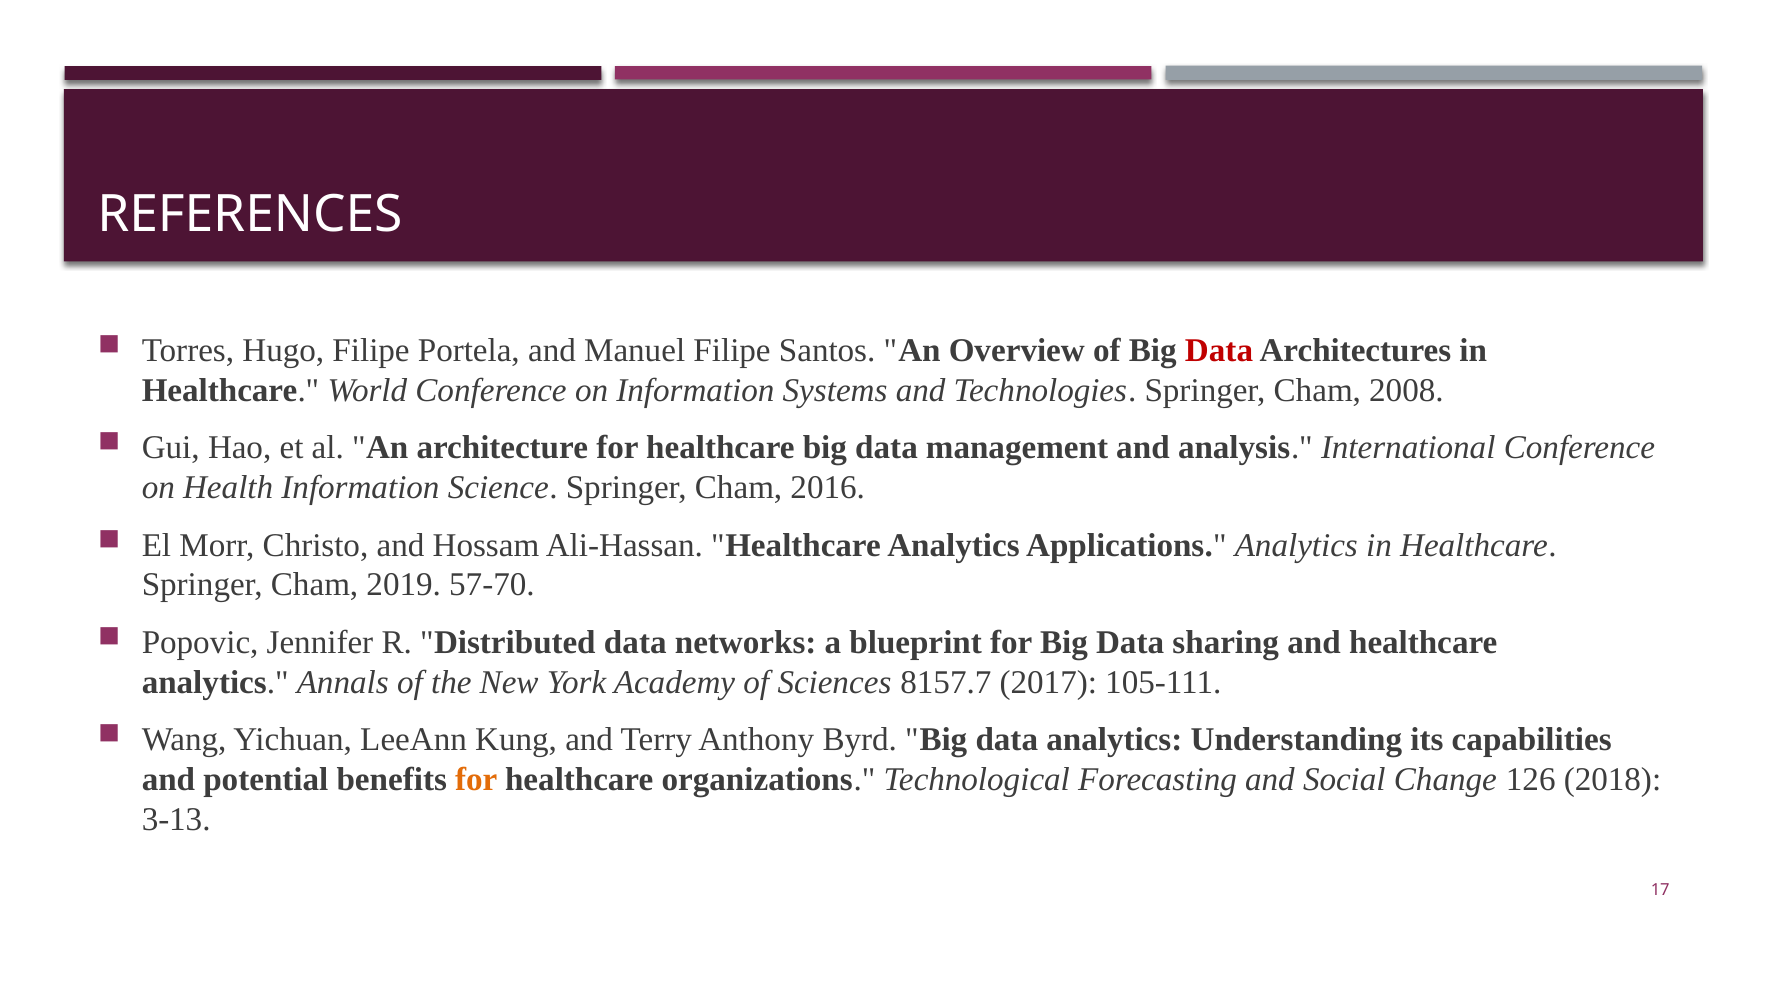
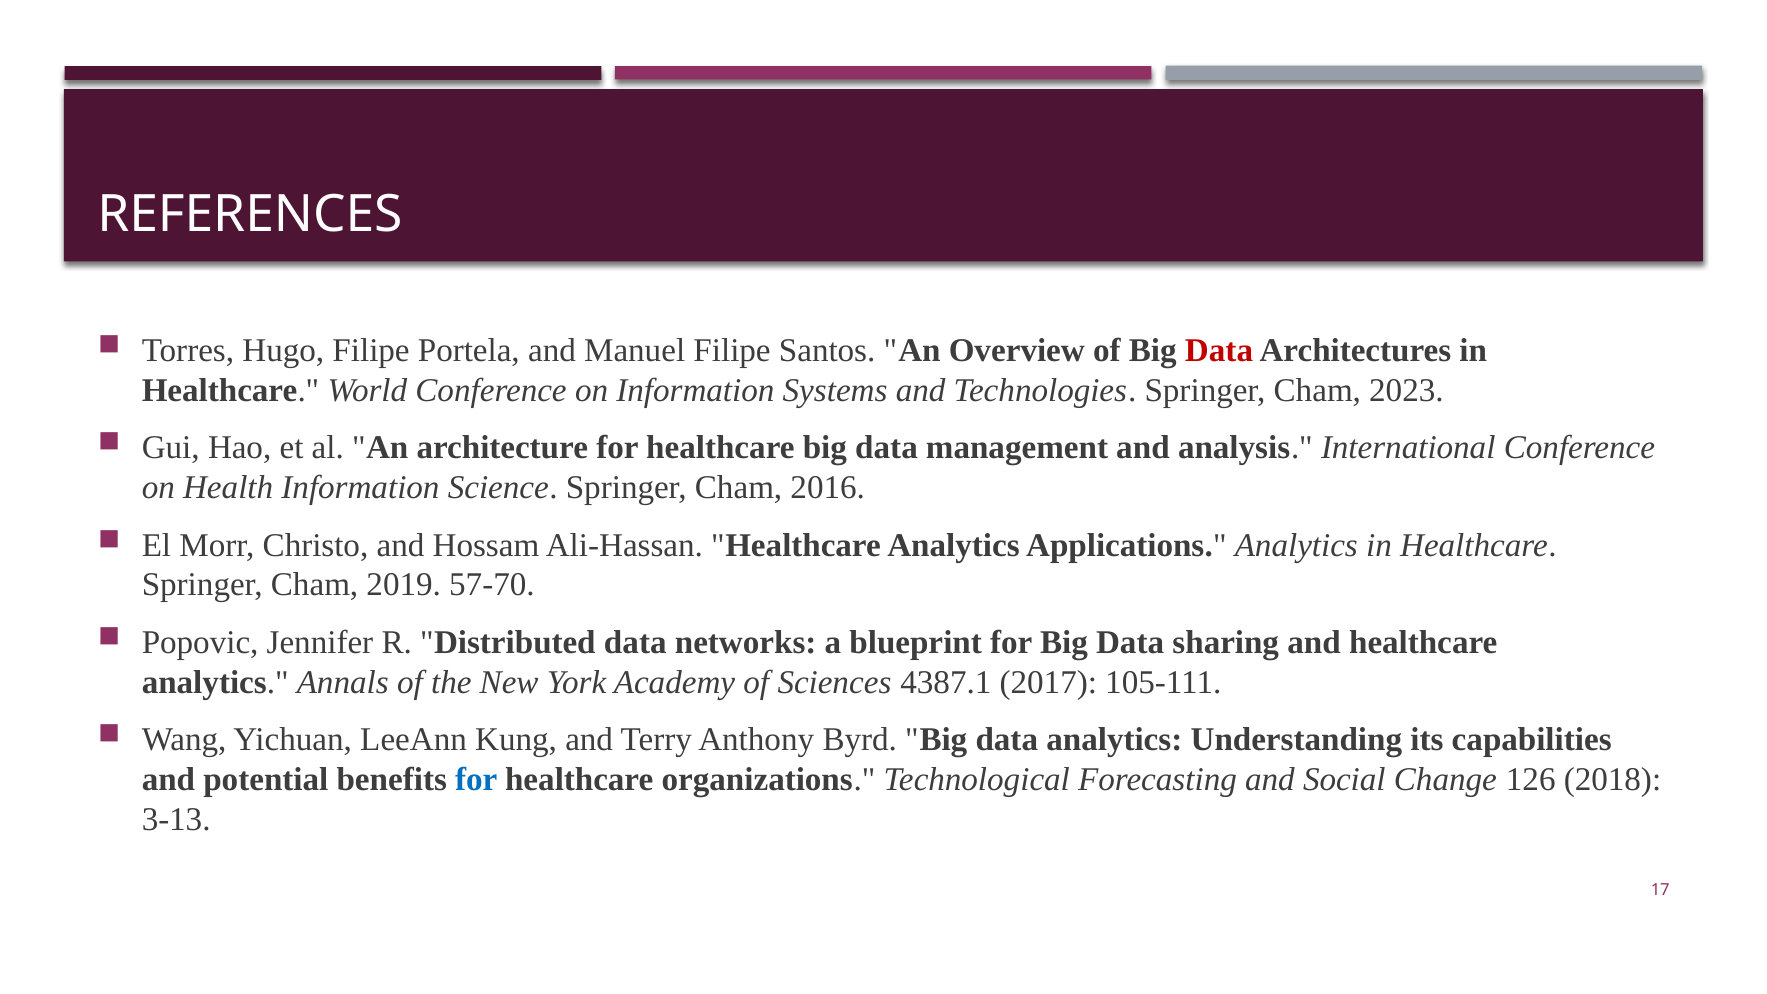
2008: 2008 -> 2023
8157.7: 8157.7 -> 4387.1
for at (476, 779) colour: orange -> blue
